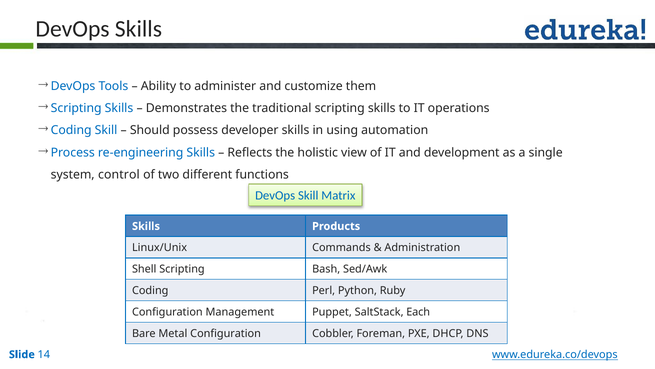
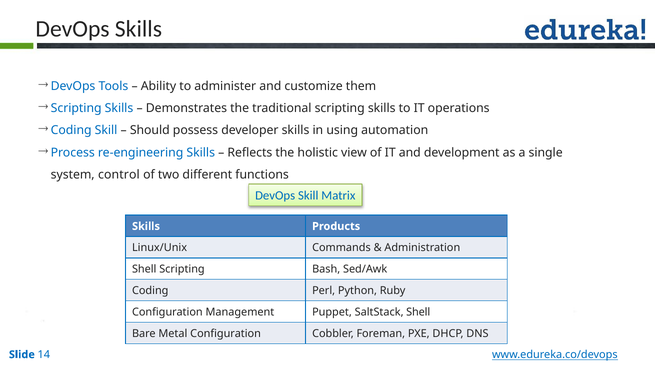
SaltStack Each: Each -> Shell
